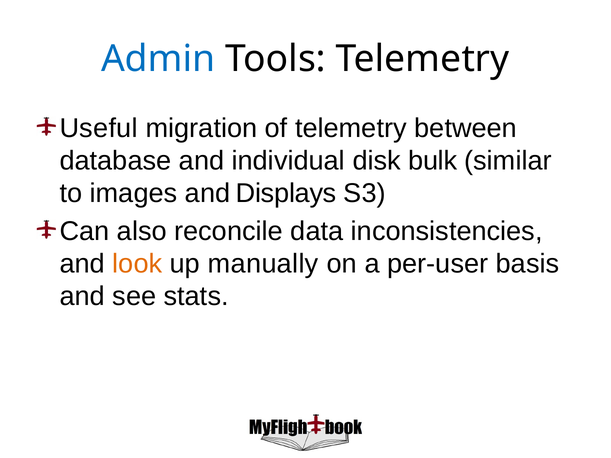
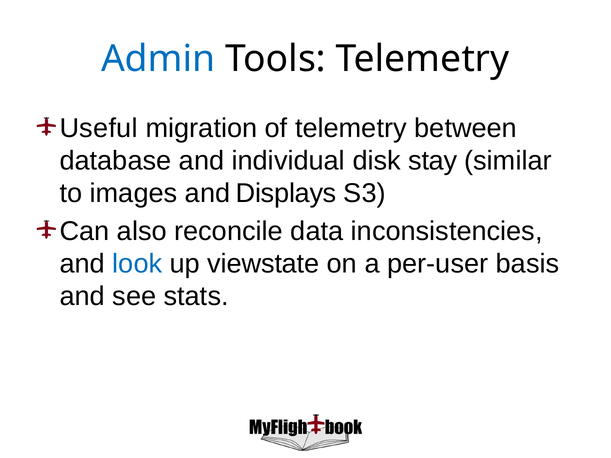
bulk: bulk -> stay
look colour: orange -> blue
manually: manually -> viewstate
